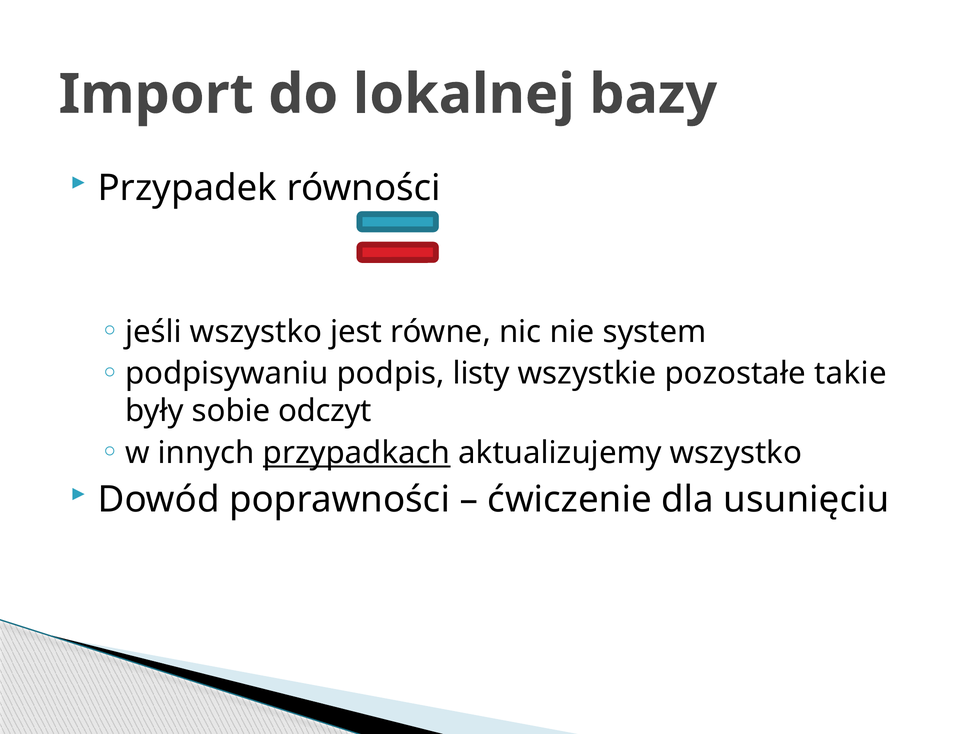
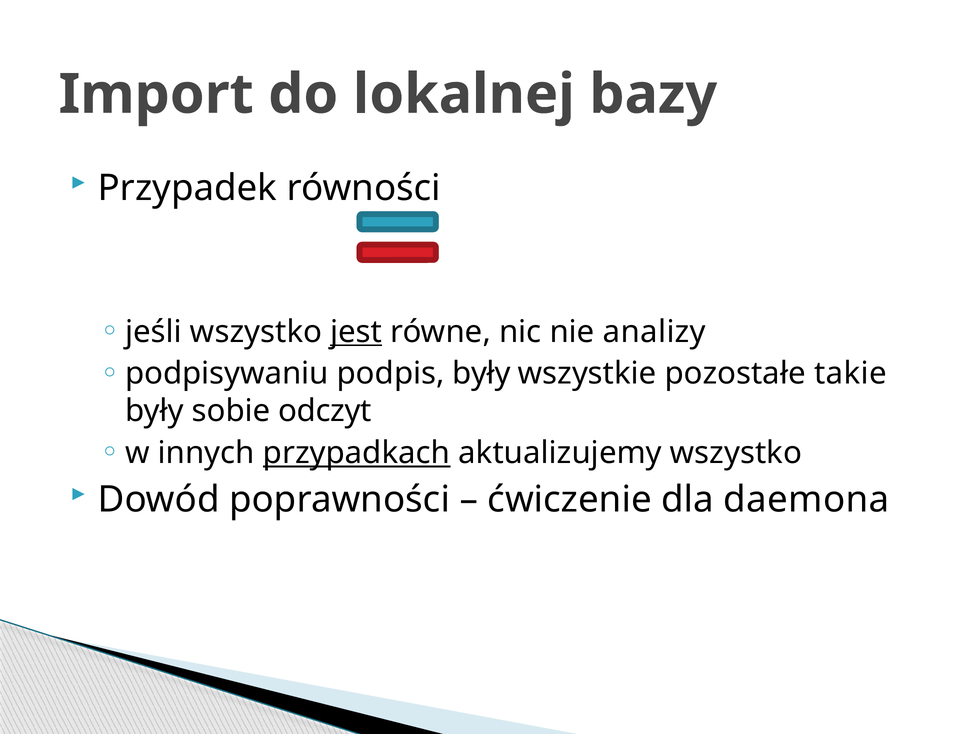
jest underline: none -> present
system: system -> analizy
podpis listy: listy -> były
usunięciu: usunięciu -> daemona
